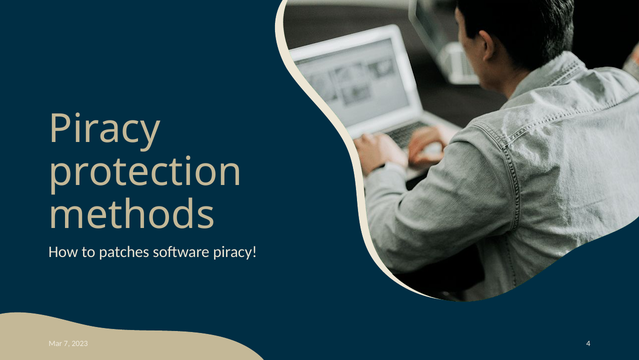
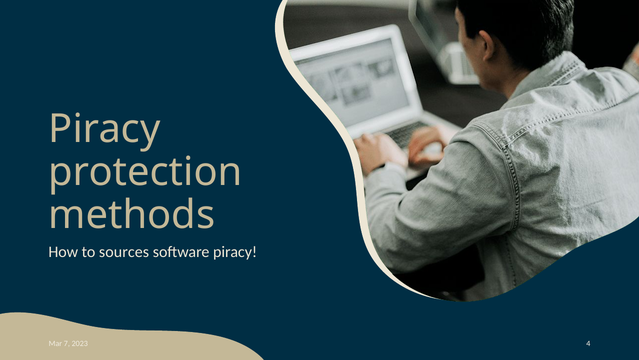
patches: patches -> sources
